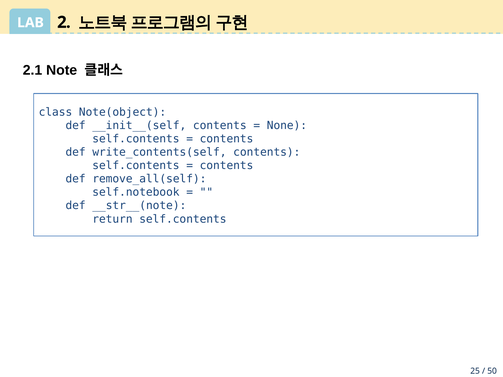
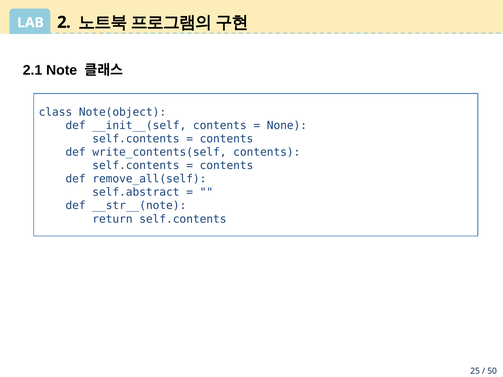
self.notebook: self.notebook -> self.abstract
